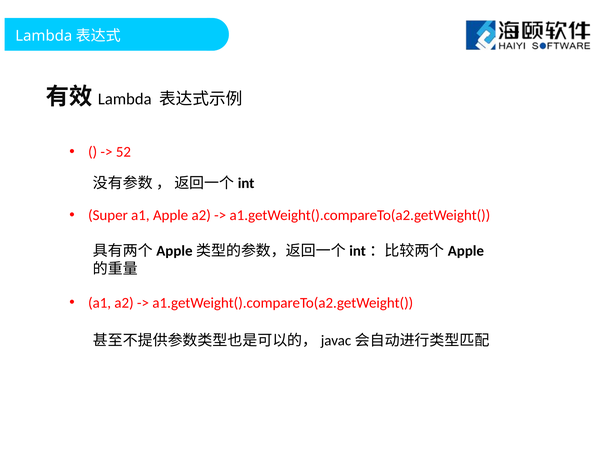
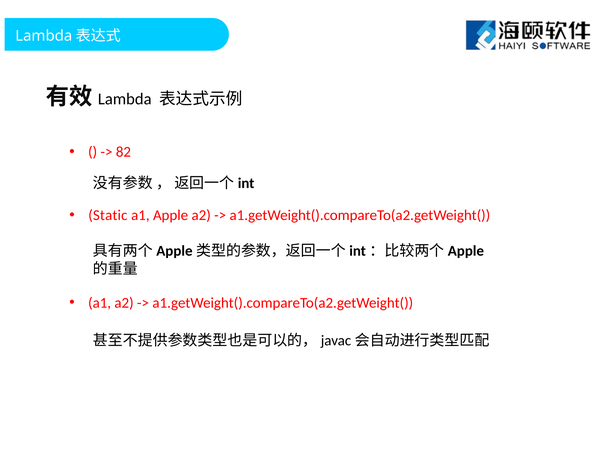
52: 52 -> 82
Super: Super -> Static
